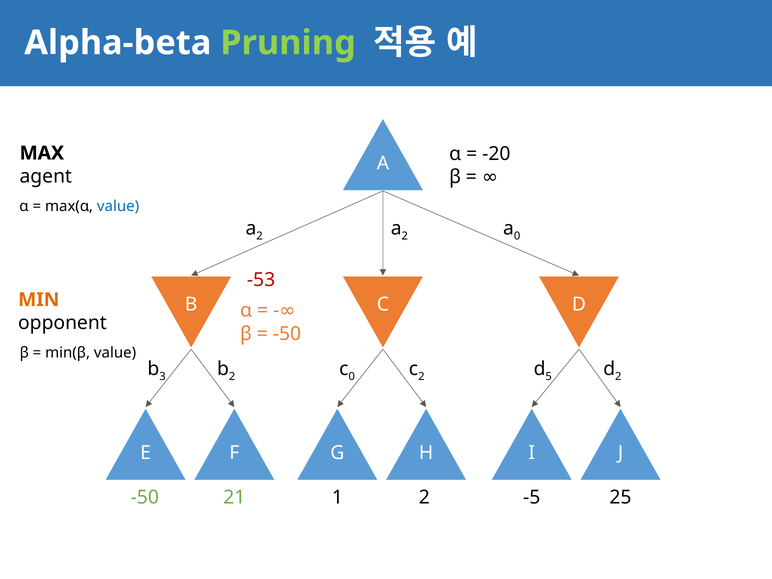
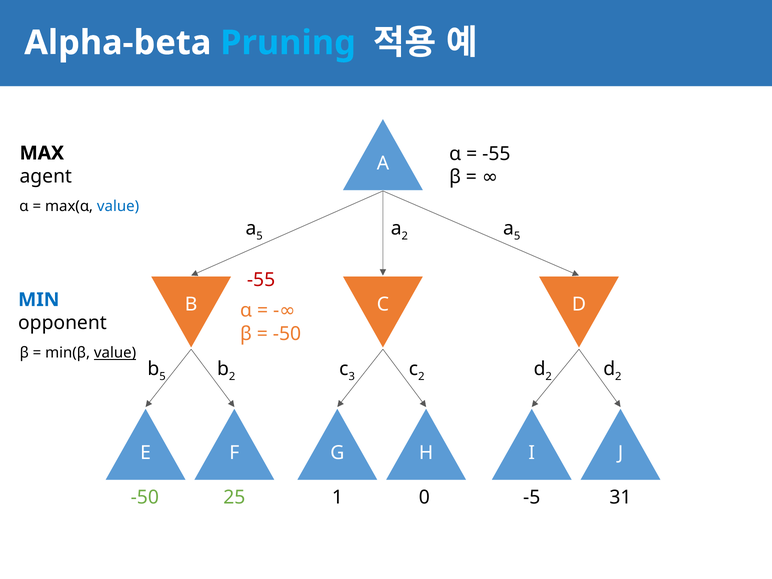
Pruning colour: light green -> light blue
-20 at (496, 154): -20 -> -55
2 at (260, 236): 2 -> 5
0 at (517, 236): 0 -> 5
-53 at (261, 280): -53 -> -55
MIN colour: orange -> blue
value at (115, 353) underline: none -> present
b 3: 3 -> 5
c 0: 0 -> 3
5 at (549, 377): 5 -> 2
21: 21 -> 25
1 2: 2 -> 0
25: 25 -> 31
